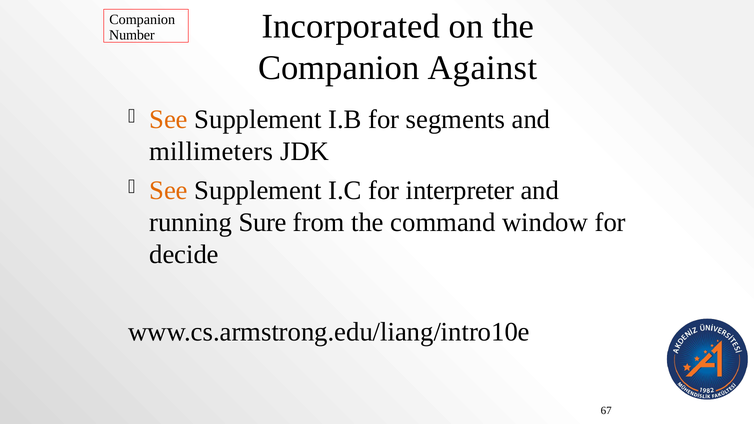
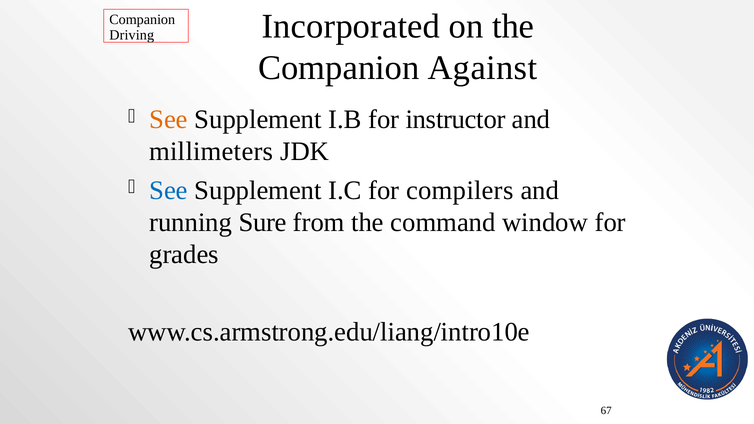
Number: Number -> Driving
segments: segments -> instructor
See at (169, 191) colour: orange -> blue
interpreter: interpreter -> compilers
decide: decide -> grades
